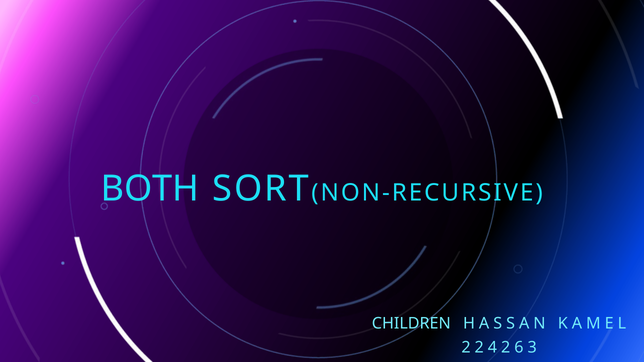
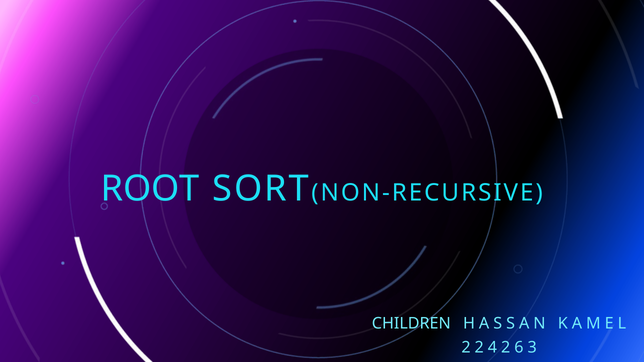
BOTH: BOTH -> ROOT
